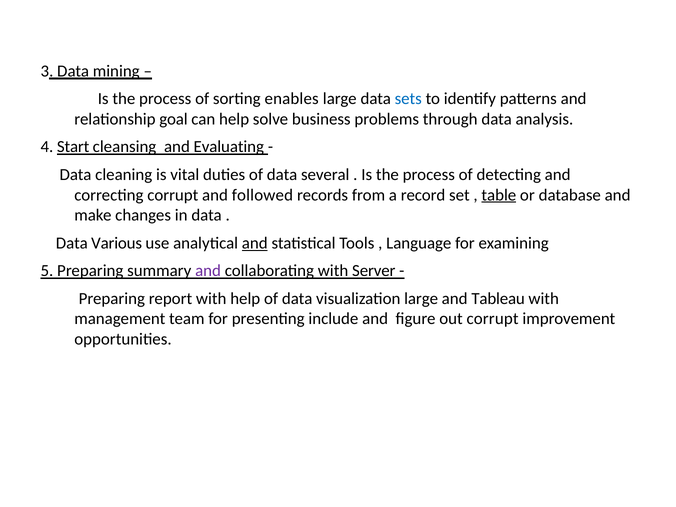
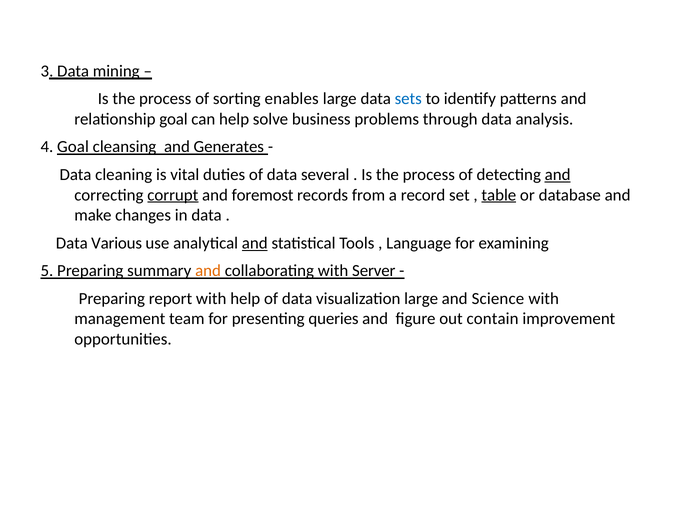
4 Start: Start -> Goal
Evaluating: Evaluating -> Generates
and at (558, 175) underline: none -> present
corrupt at (173, 195) underline: none -> present
followed: followed -> foremost
and at (208, 271) colour: purple -> orange
Tableau: Tableau -> Science
include: include -> queries
out corrupt: corrupt -> contain
